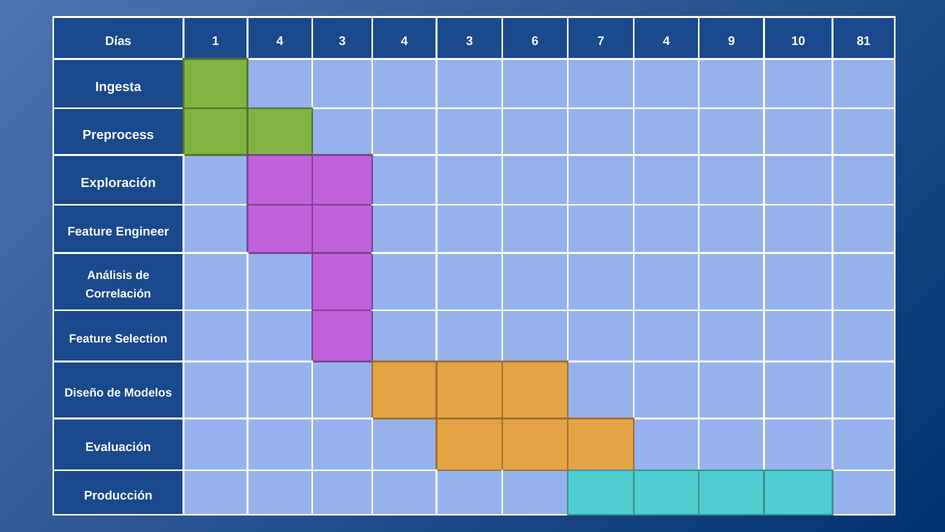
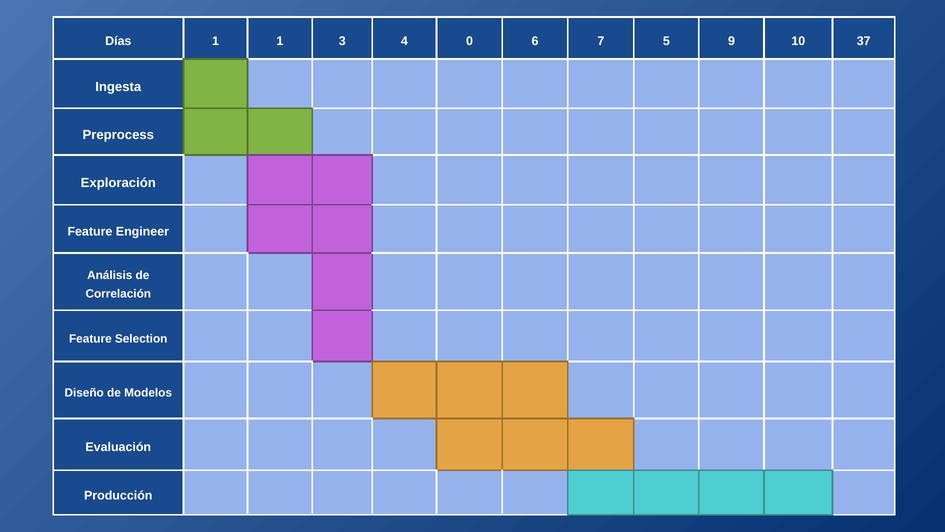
1 4: 4 -> 1
3 4 3: 3 -> 0
7 4: 4 -> 5
81: 81 -> 37
